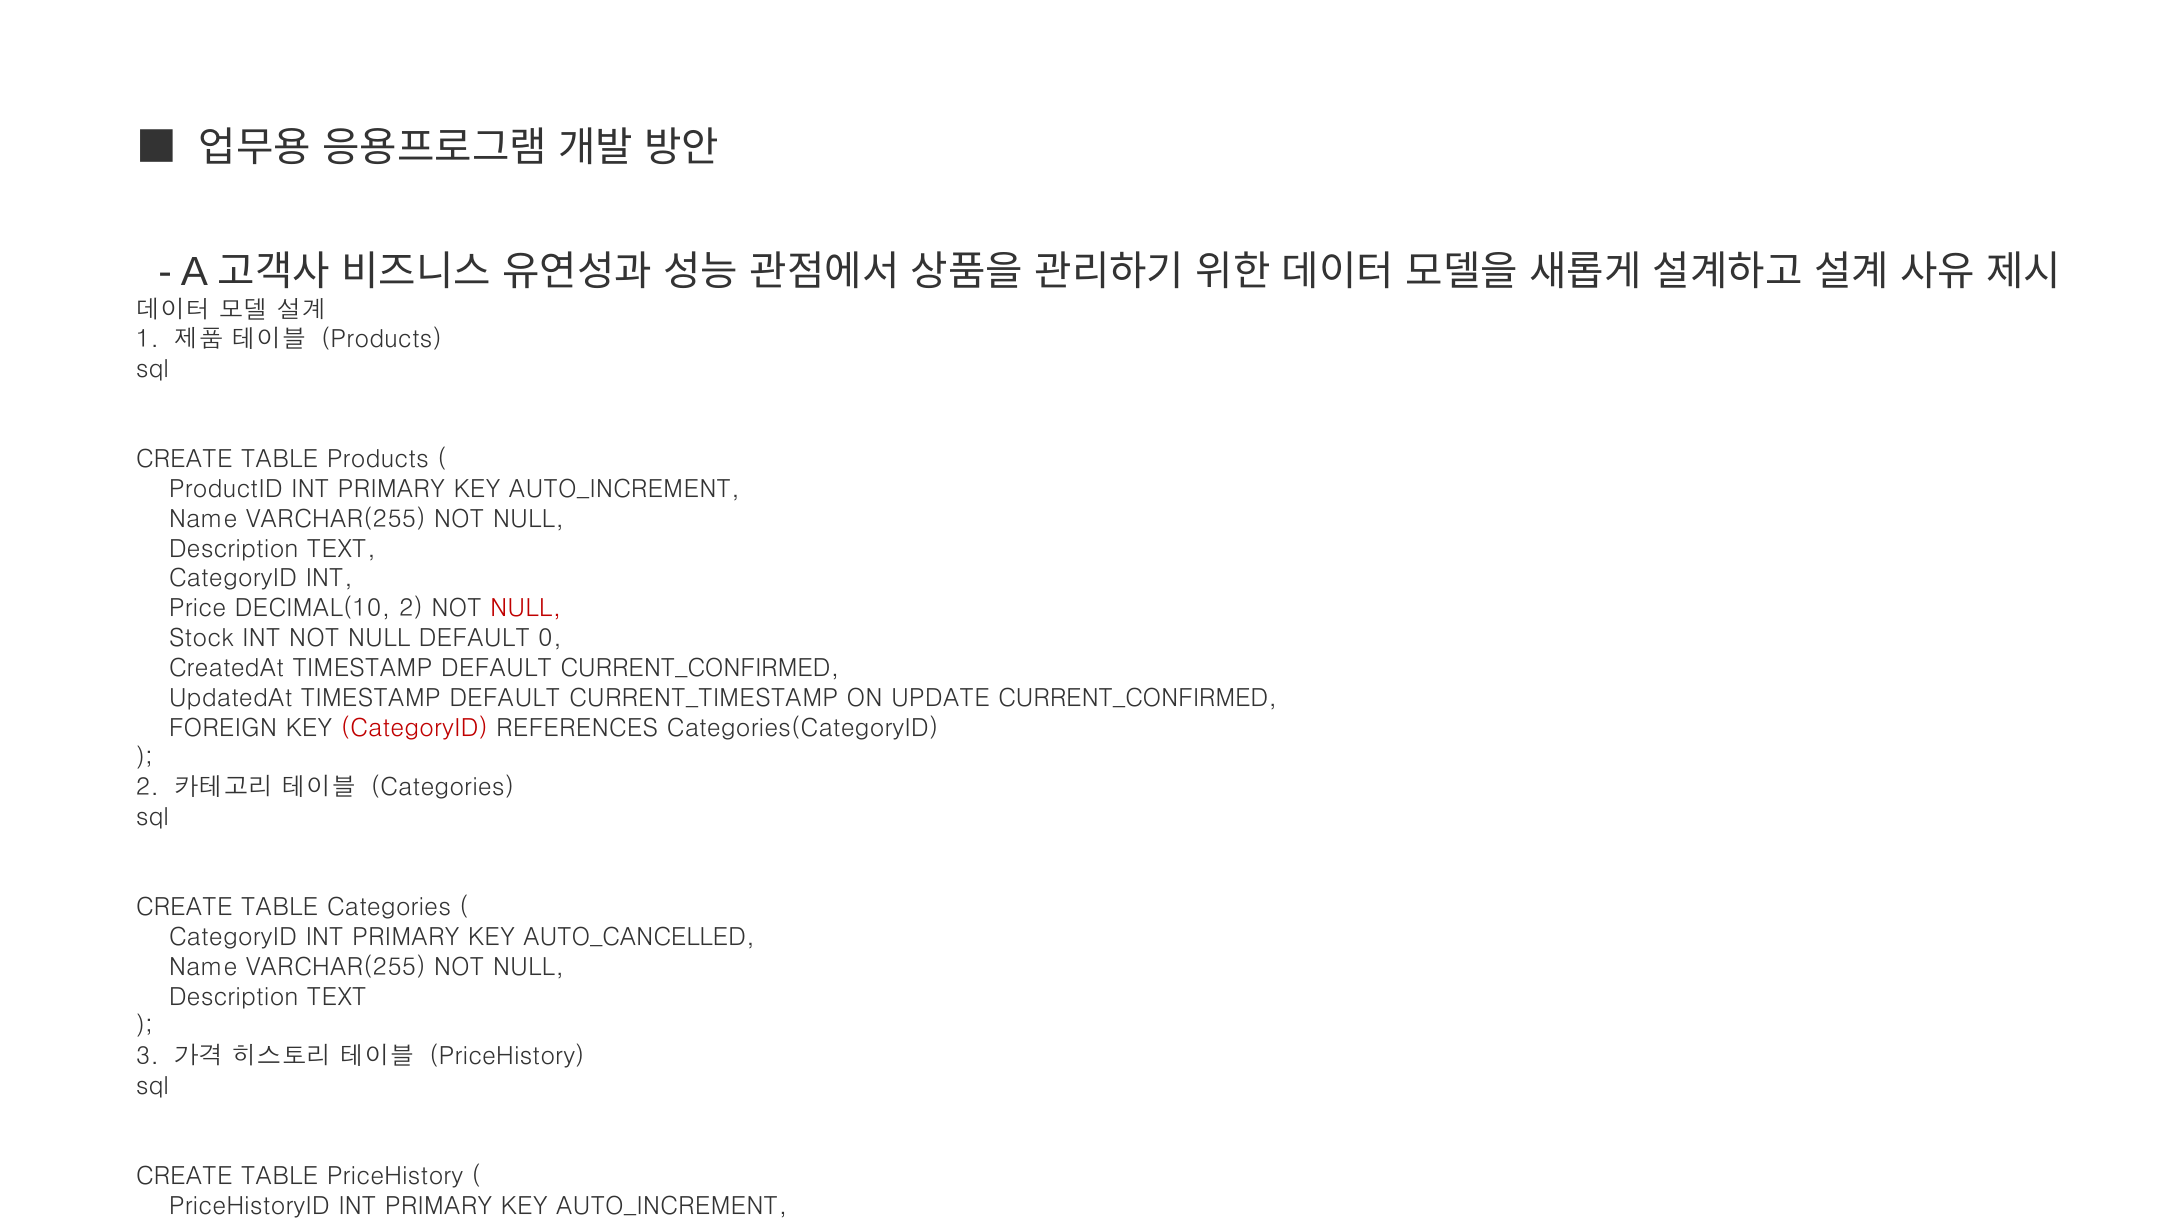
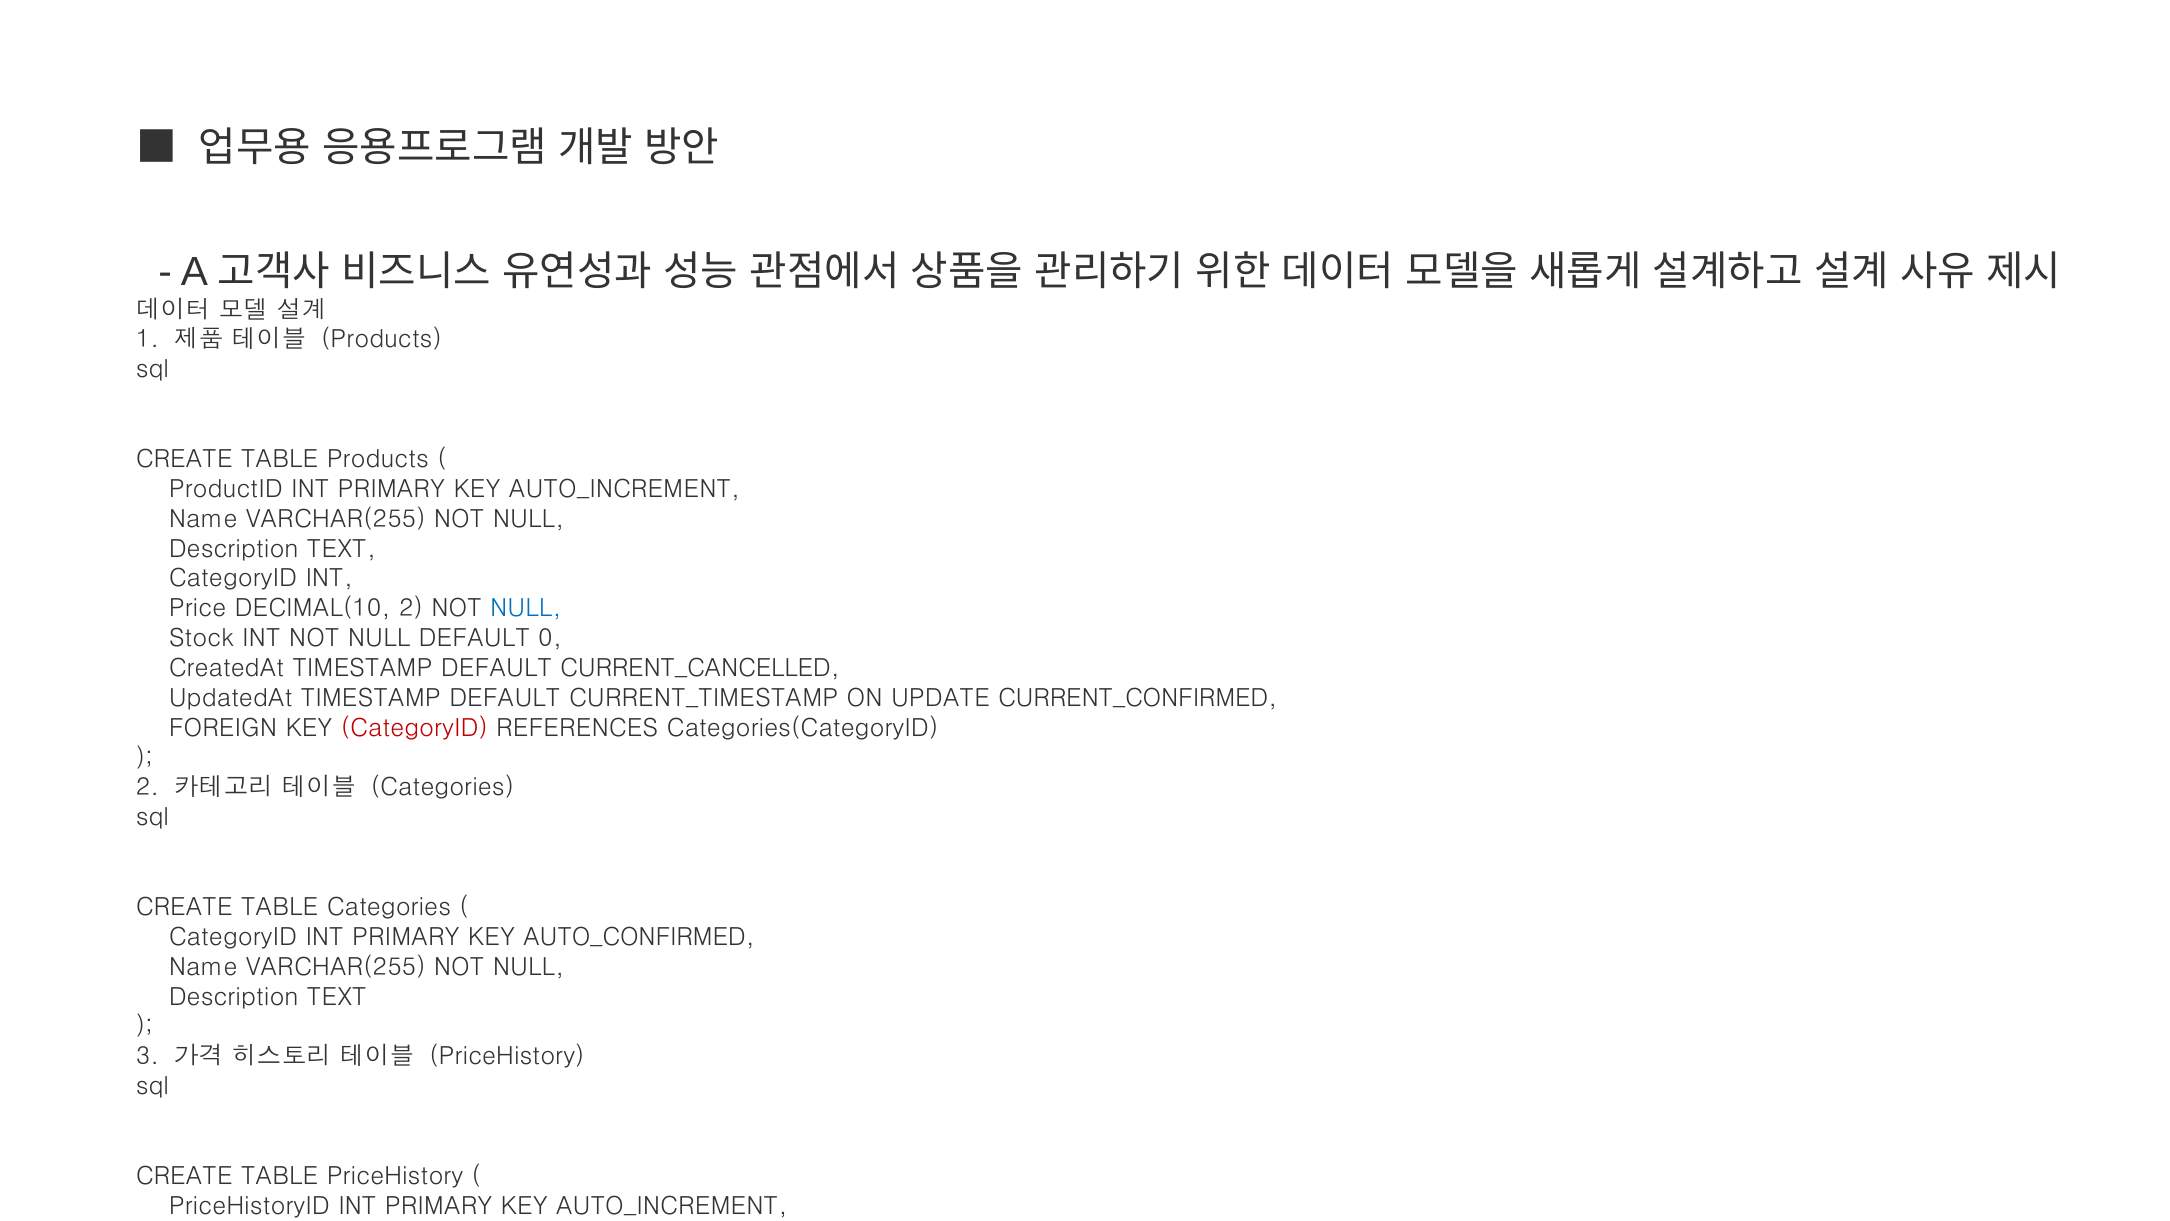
NULL at (526, 608) colour: red -> blue
DEFAULT CURRENT_CONFIRMED: CURRENT_CONFIRMED -> CURRENT_CANCELLED
AUTO_CANCELLED: AUTO_CANCELLED -> AUTO_CONFIRMED
